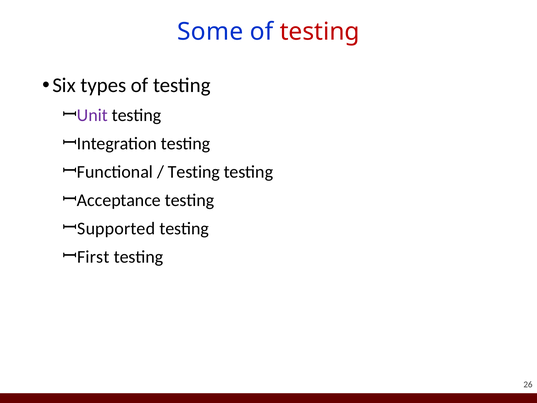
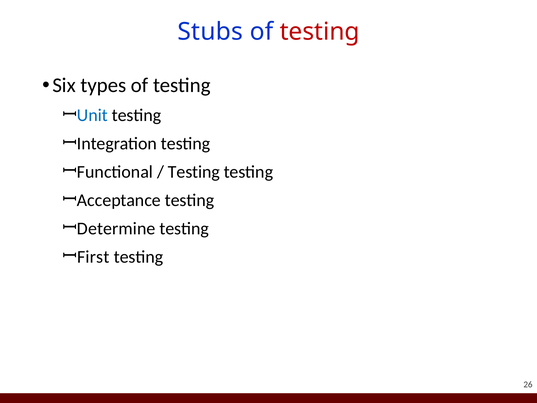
Some: Some -> Stubs
Unit colour: purple -> blue
Supported: Supported -> Determine
